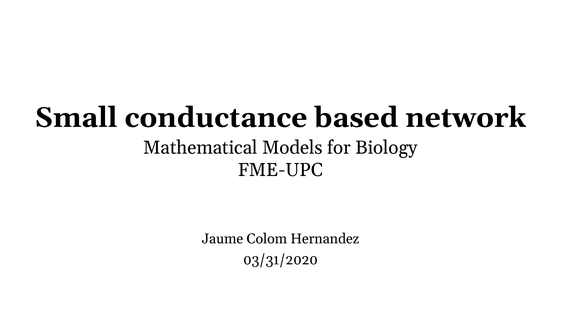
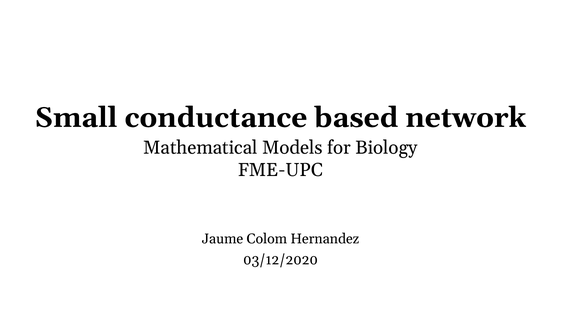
03/31/2020: 03/31/2020 -> 03/12/2020
